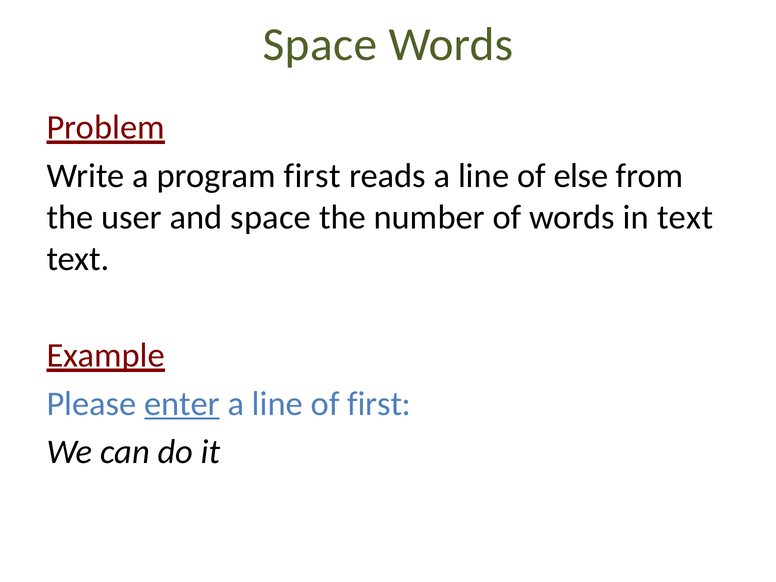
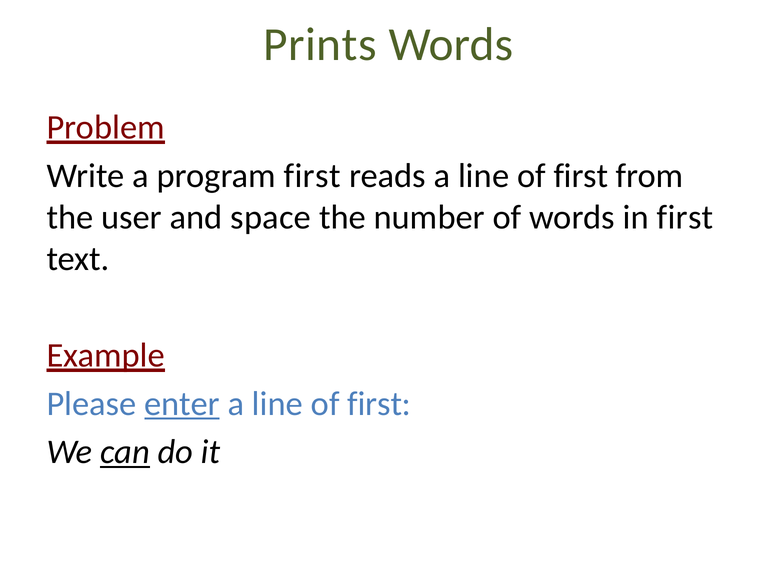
Space at (320, 45): Space -> Prints
else at (581, 176): else -> first
in text: text -> first
can underline: none -> present
